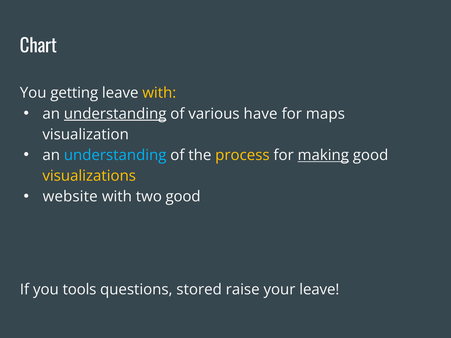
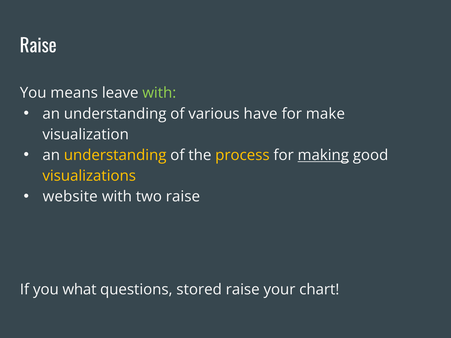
Chart at (38, 46): Chart -> Raise
getting: getting -> means
with at (159, 93) colour: yellow -> light green
understanding at (115, 114) underline: present -> none
maps: maps -> make
understanding at (115, 155) colour: light blue -> yellow
two good: good -> raise
tools: tools -> what
your leave: leave -> chart
